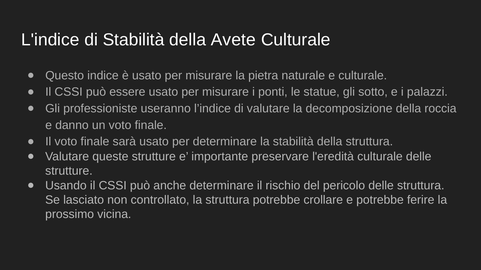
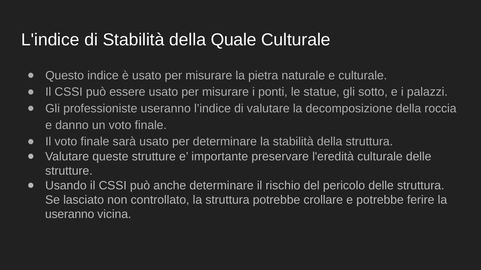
Avete: Avete -> Quale
prossimo at (70, 215): prossimo -> useranno
